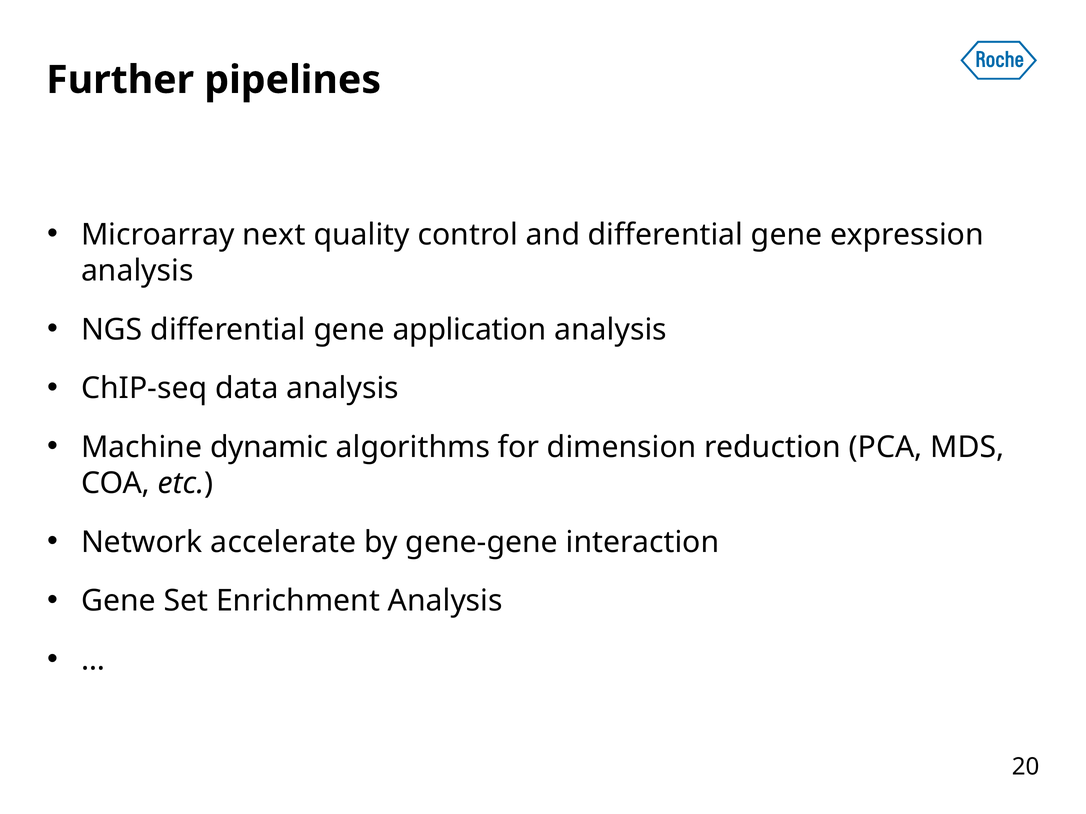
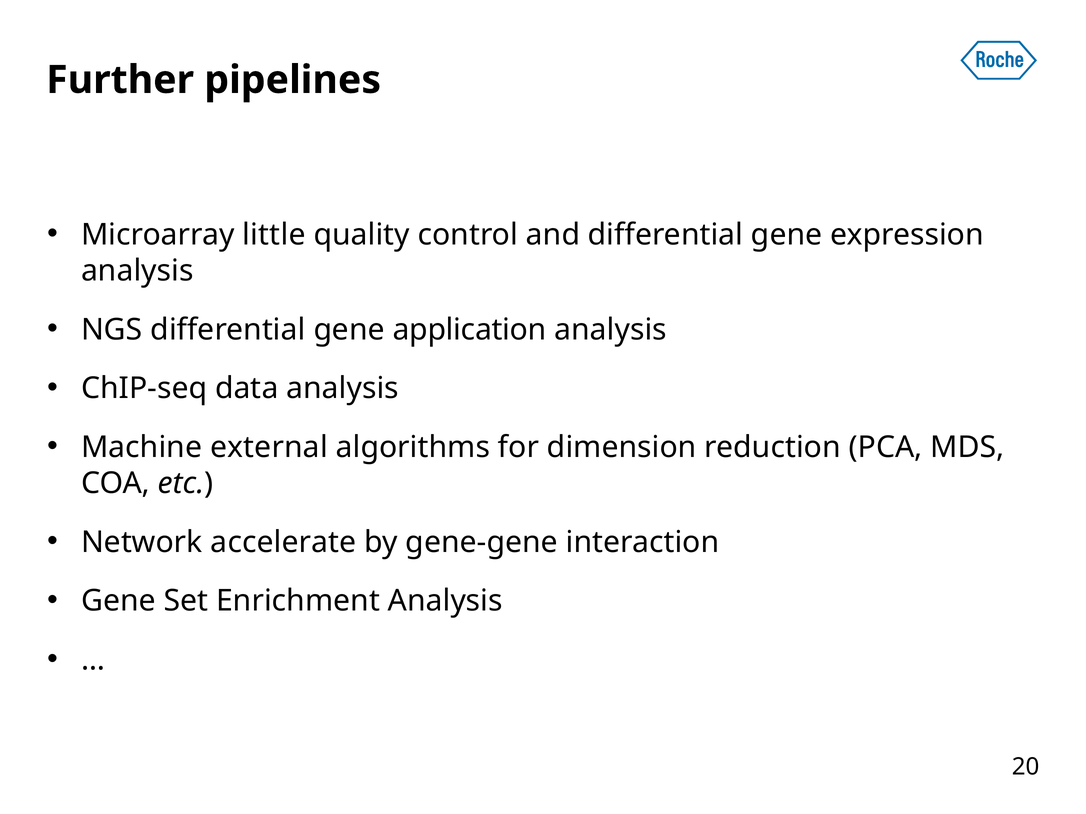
next: next -> little
dynamic: dynamic -> external
